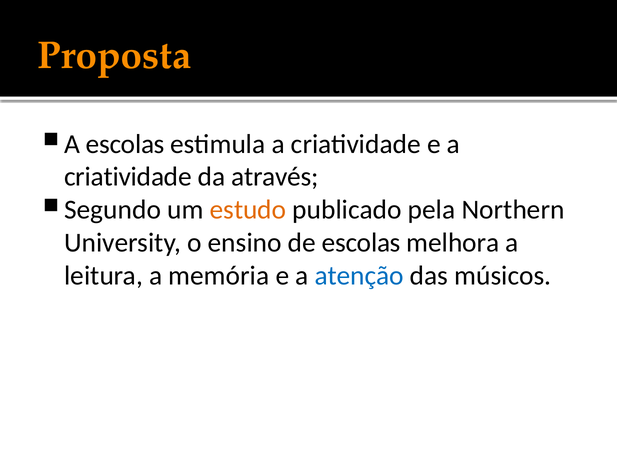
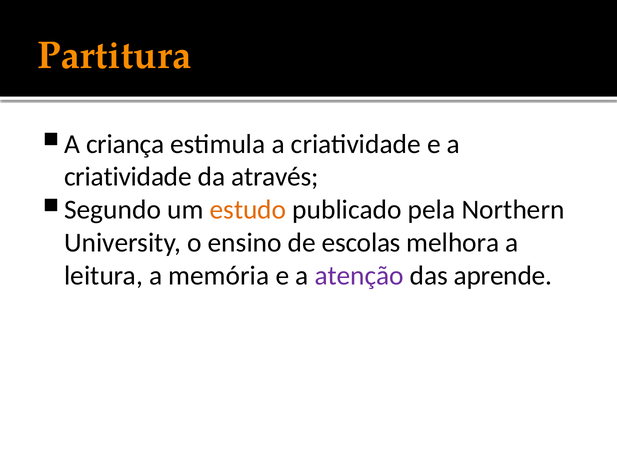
Proposta: Proposta -> Partitura
escolas at (125, 144): escolas -> criança
atenção colour: blue -> purple
músicos: músicos -> aprende
